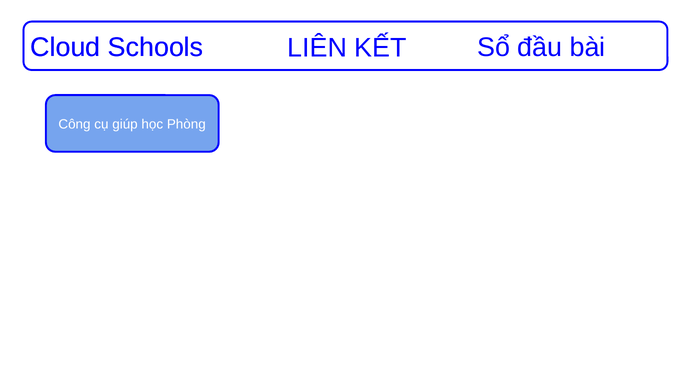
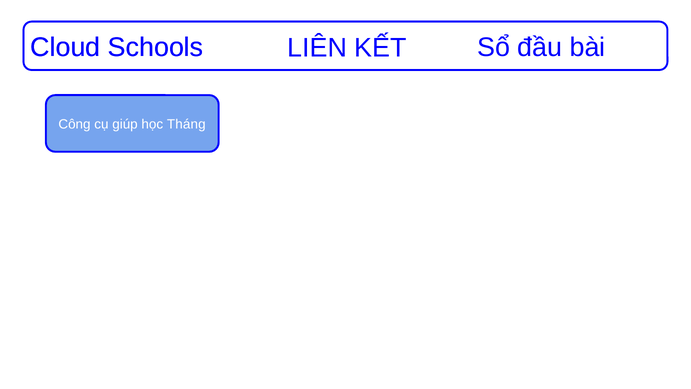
Phòng: Phòng -> Tháng
